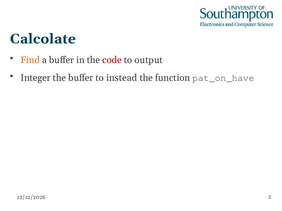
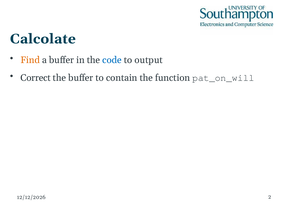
code colour: red -> blue
Integer: Integer -> Correct
instead: instead -> contain
pat_on_have: pat_on_have -> pat_on_will
